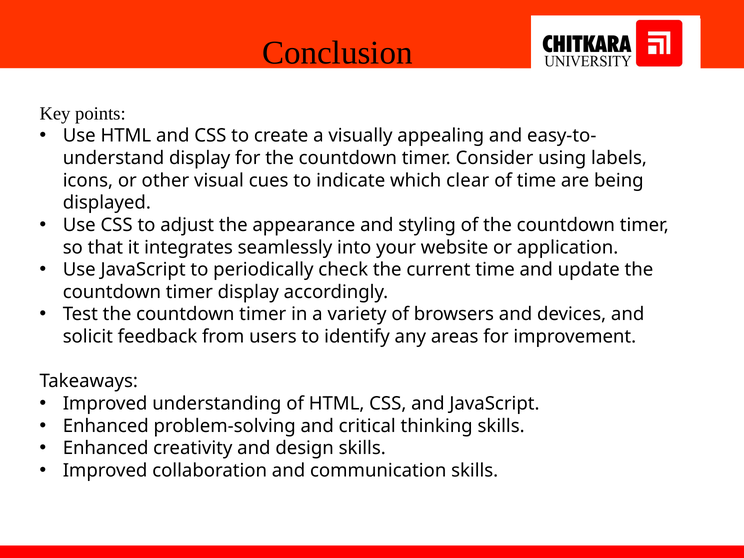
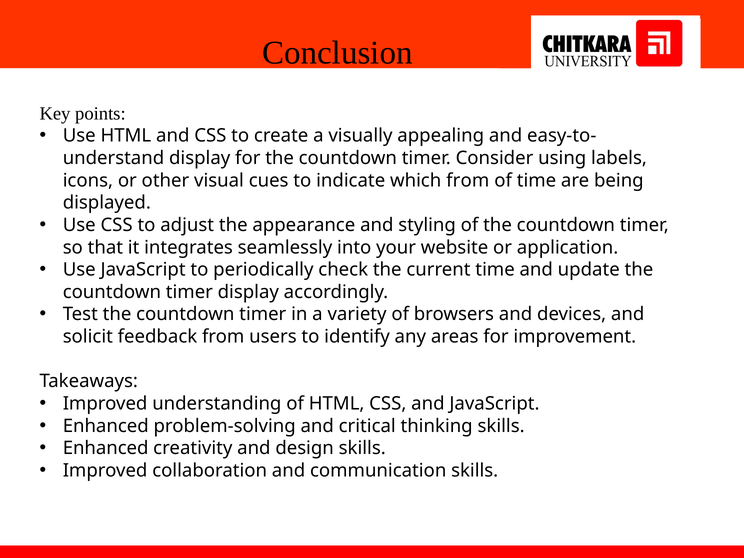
which clear: clear -> from
